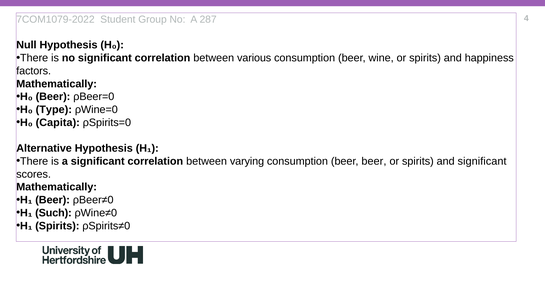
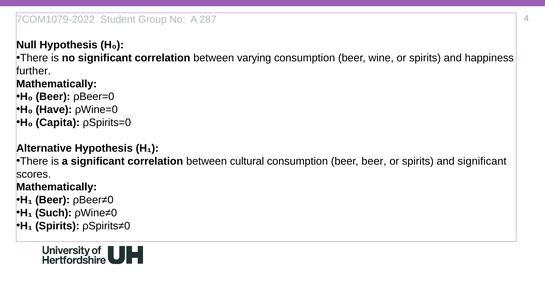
various: various -> varying
factors: factors -> further
Type: Type -> Have
varying: varying -> cultural
